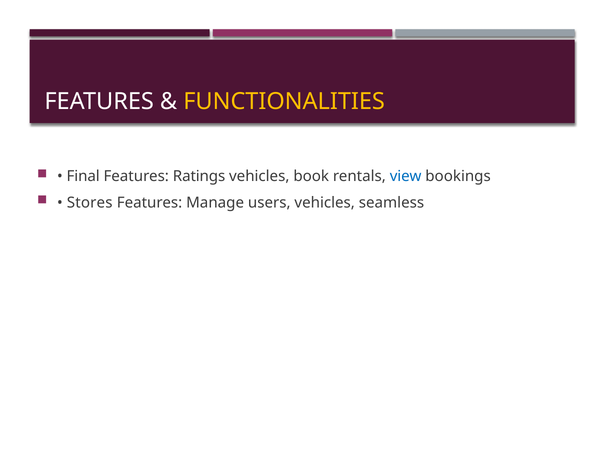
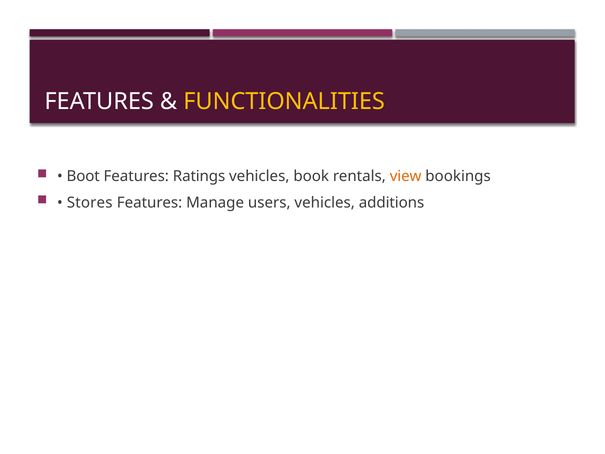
Final: Final -> Boot
view colour: blue -> orange
seamless: seamless -> additions
